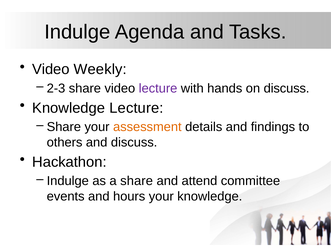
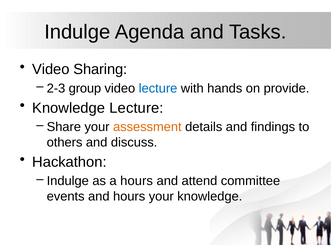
Weekly: Weekly -> Sharing
share at (85, 88): share -> group
lecture at (158, 88) colour: purple -> blue
on discuss: discuss -> provide
a share: share -> hours
